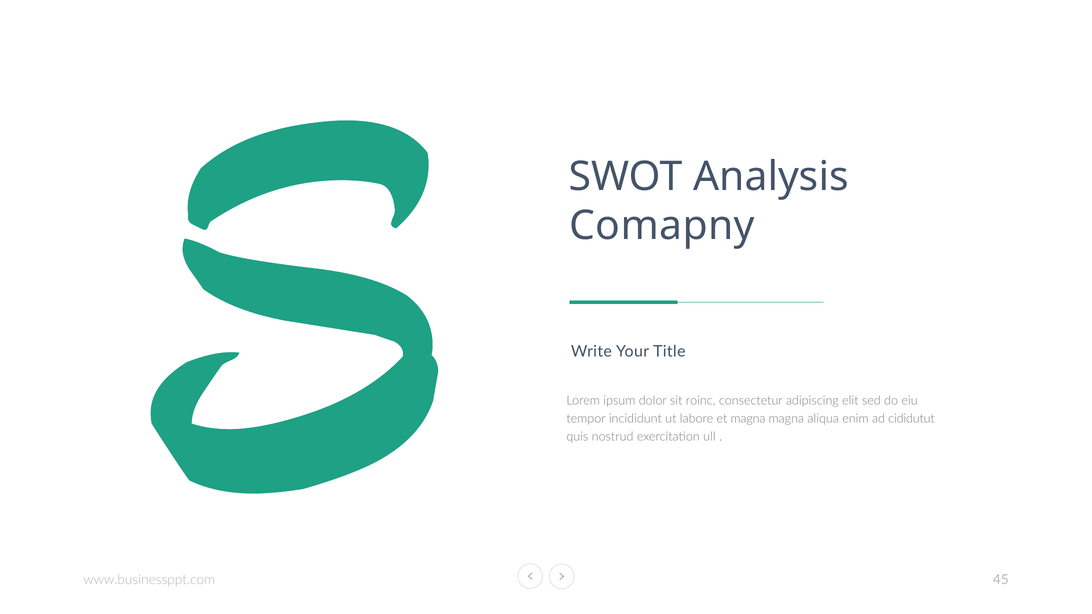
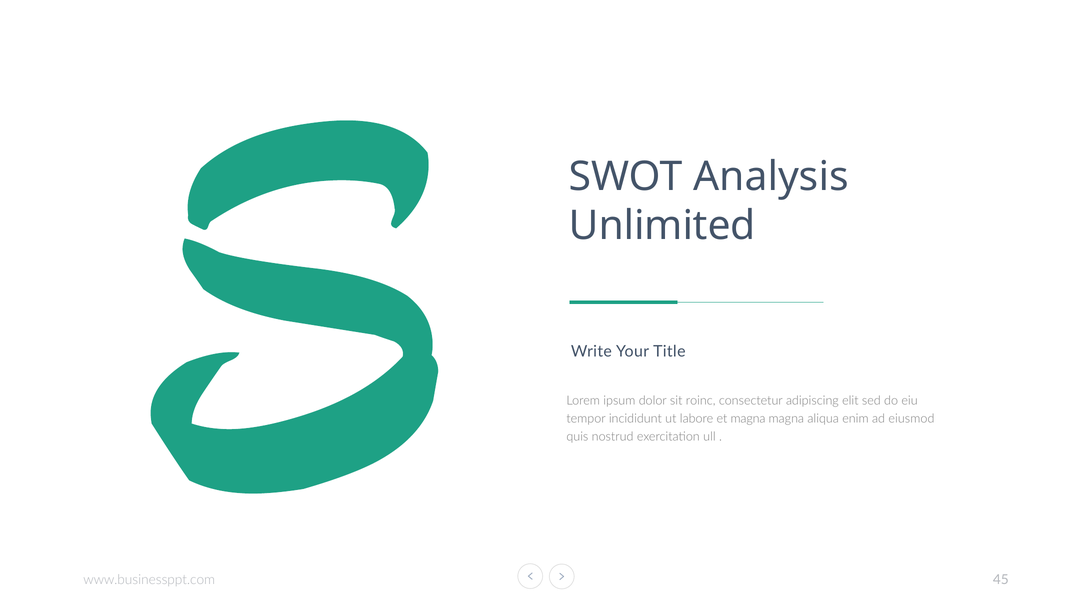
Comapny: Comapny -> Unlimited
cididutut: cididutut -> eiusmod
